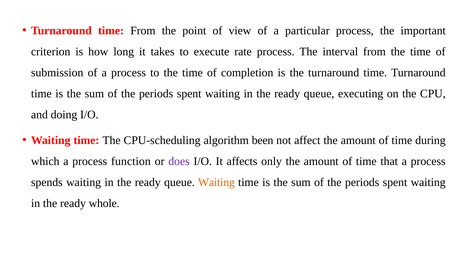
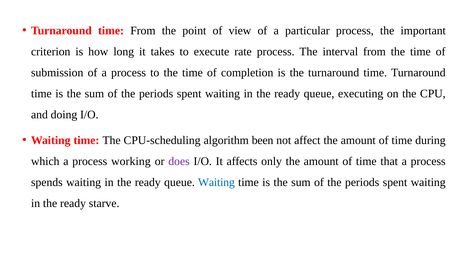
function: function -> working
Waiting at (216, 182) colour: orange -> blue
whole: whole -> starve
